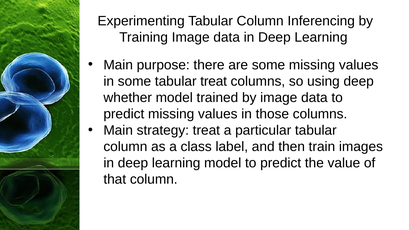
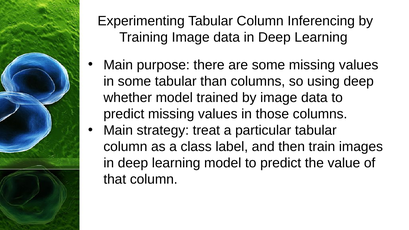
tabular treat: treat -> than
